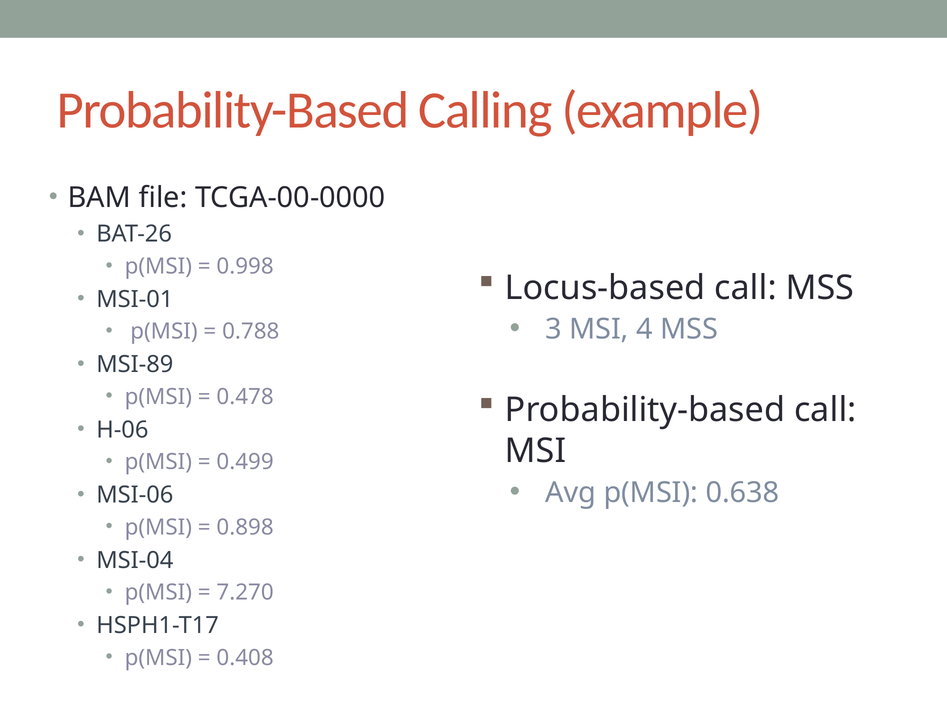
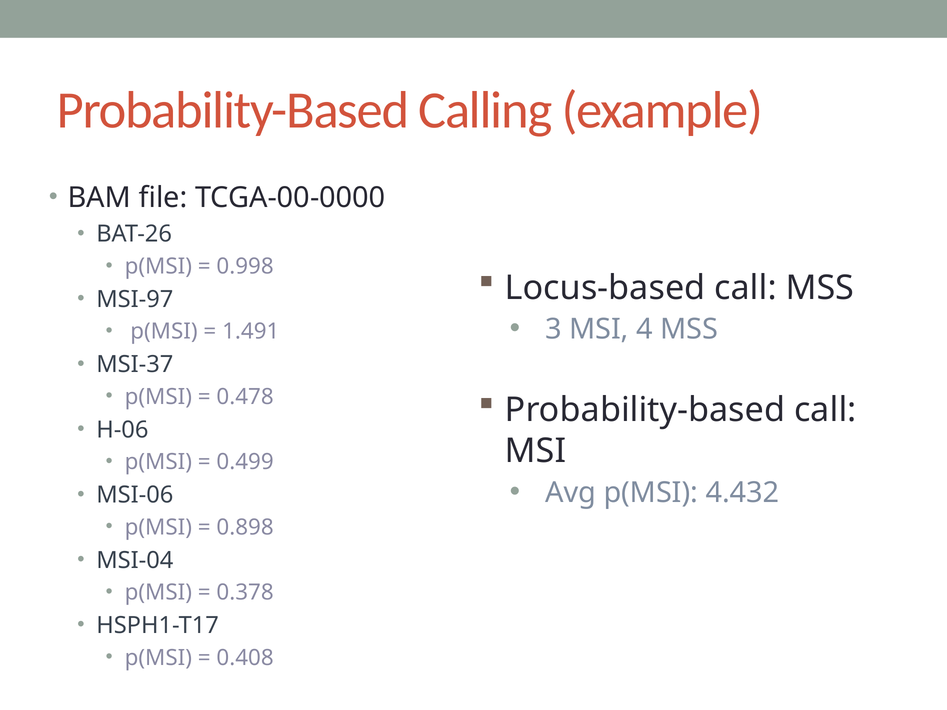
MSI-01: MSI-01 -> MSI-97
0.788: 0.788 -> 1.491
MSI-89: MSI-89 -> MSI-37
0.638: 0.638 -> 4.432
7.270: 7.270 -> 0.378
